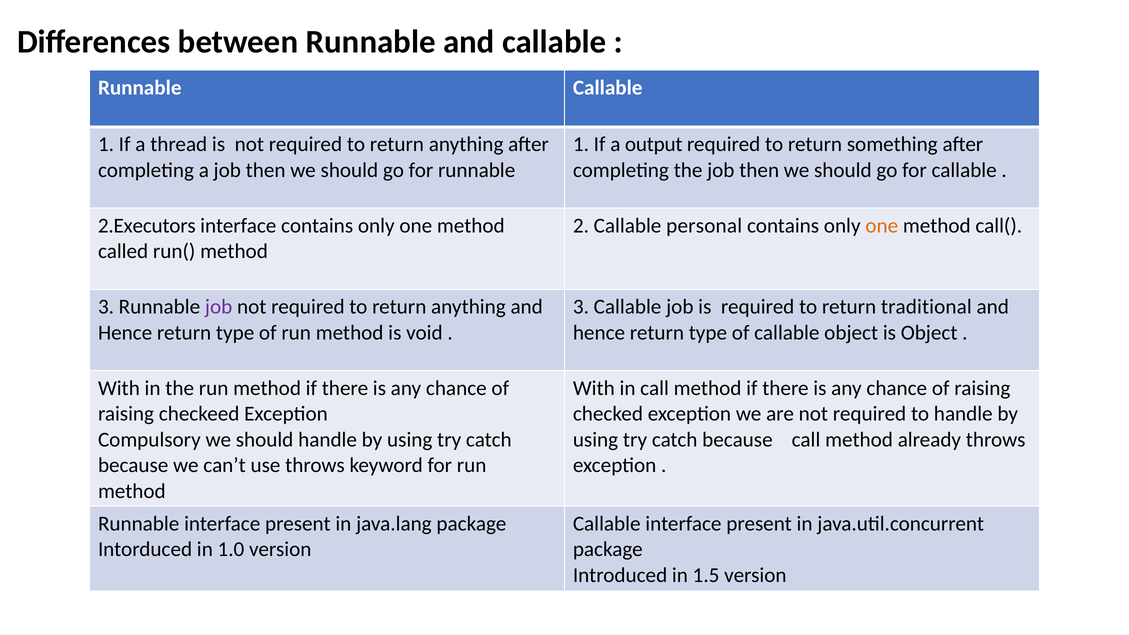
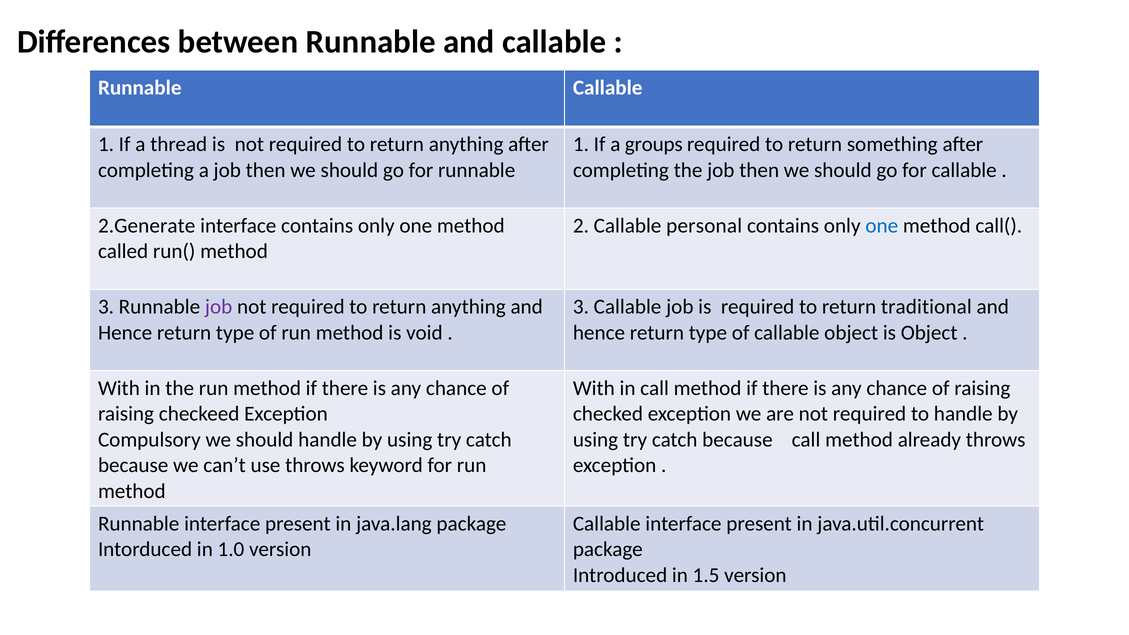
output: output -> groups
2.Executors: 2.Executors -> 2.Generate
one at (882, 226) colour: orange -> blue
